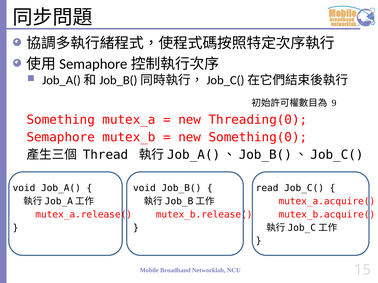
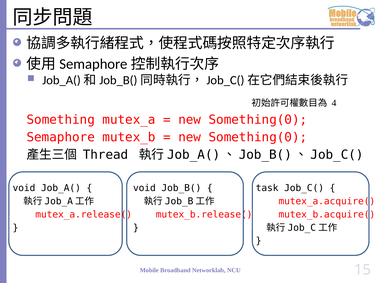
9: 9 -> 4
Threading(0 at (258, 120): Threading(0 -> Something(0
read: read -> task
